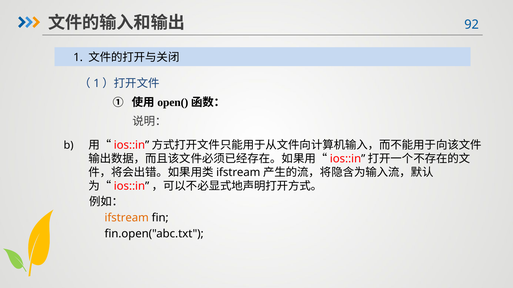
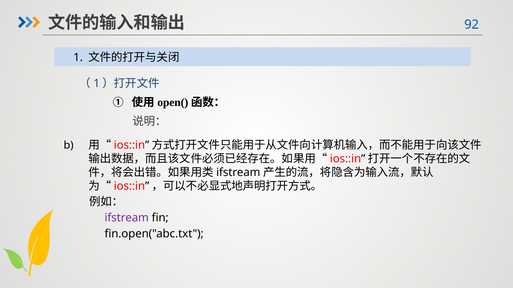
ifstream colour: orange -> purple
